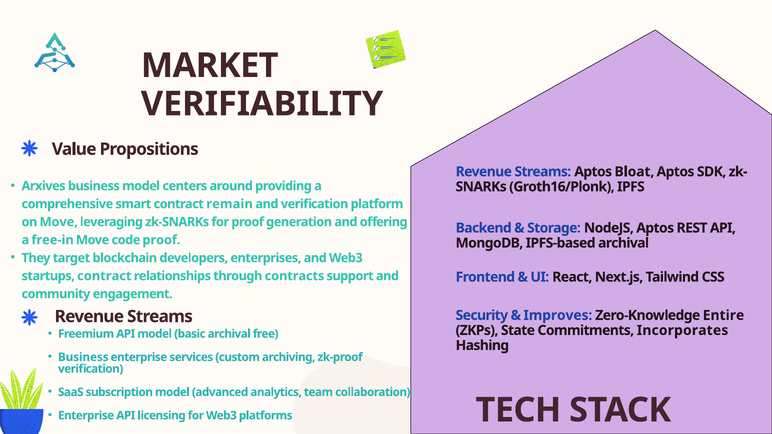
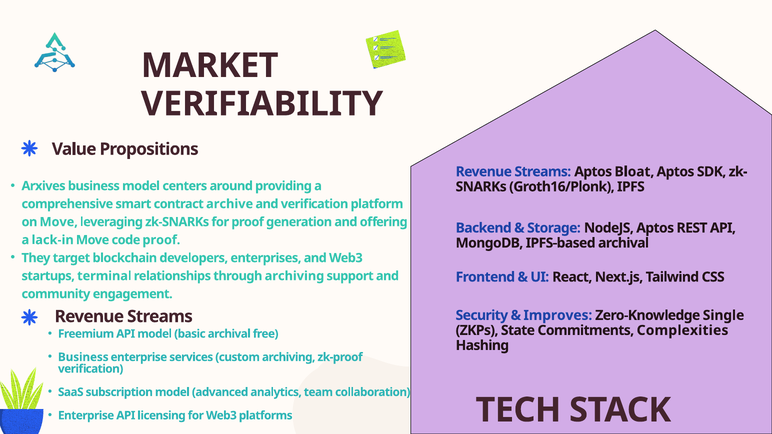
remain: remain -> archive
free-in: free-in -> lack-in
startups contract: contract -> terminal
through contracts: contracts -> archiving
Entire: Entire -> Single
Incorporates: Incorporates -> Complexities
